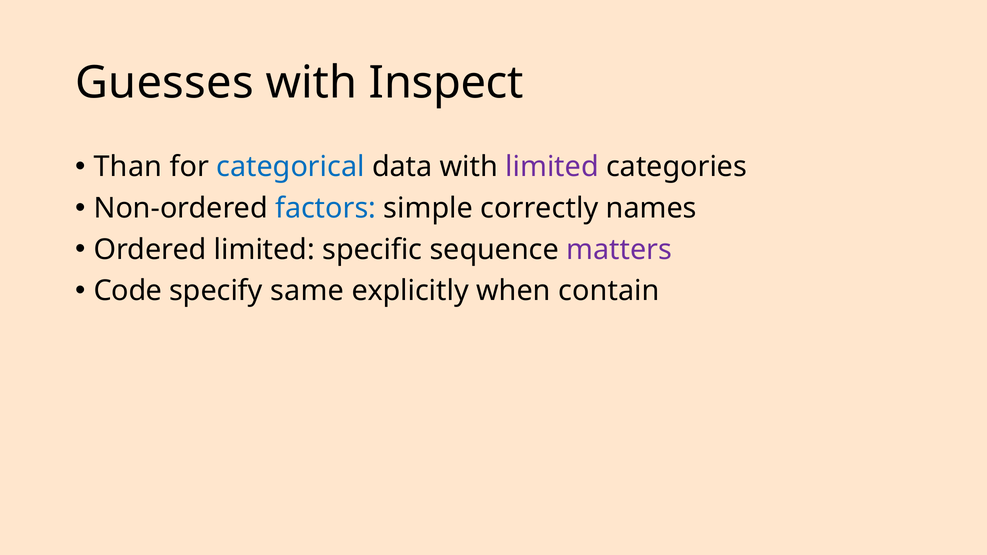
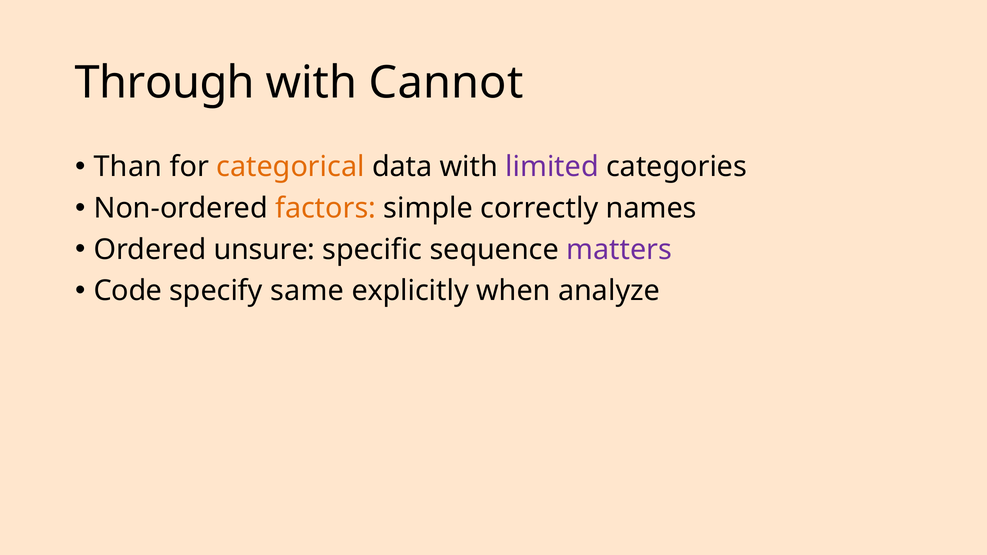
Guesses: Guesses -> Through
Inspect: Inspect -> Cannot
categorical colour: blue -> orange
factors colour: blue -> orange
Ordered limited: limited -> unsure
contain: contain -> analyze
